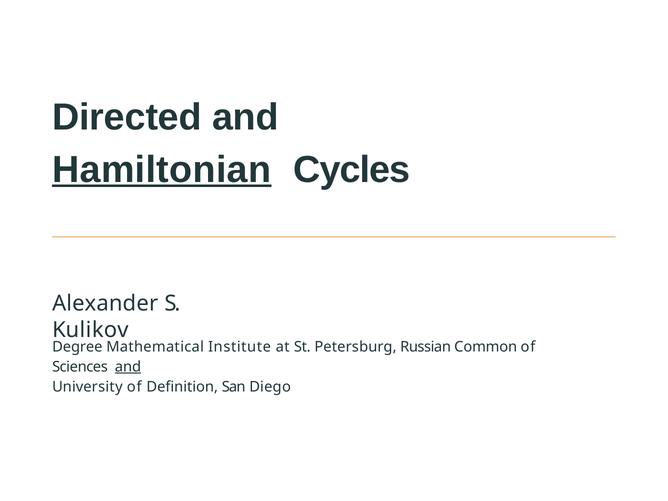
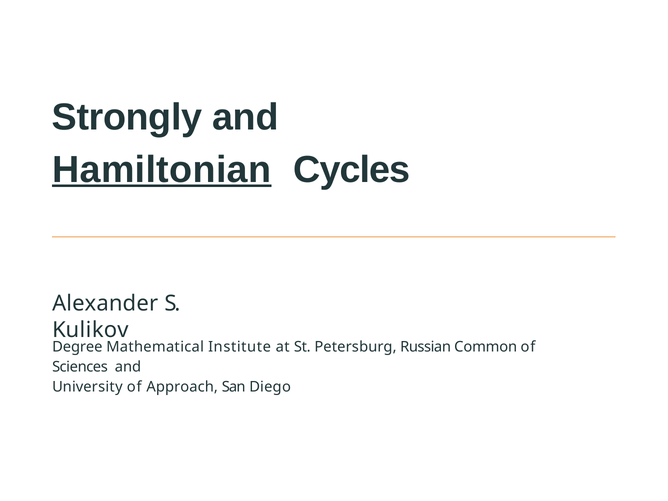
Directed: Directed -> Strongly
and at (128, 367) underline: present -> none
Definition: Definition -> Approach
